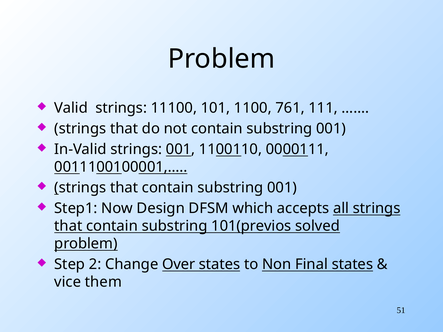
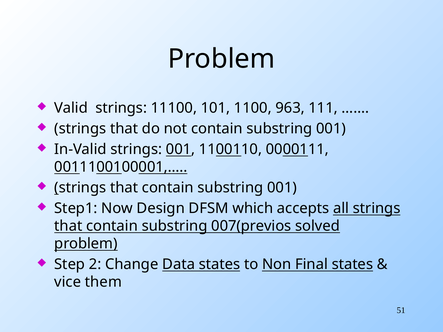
761: 761 -> 963
101(previos: 101(previos -> 007(previos
Over: Over -> Data
